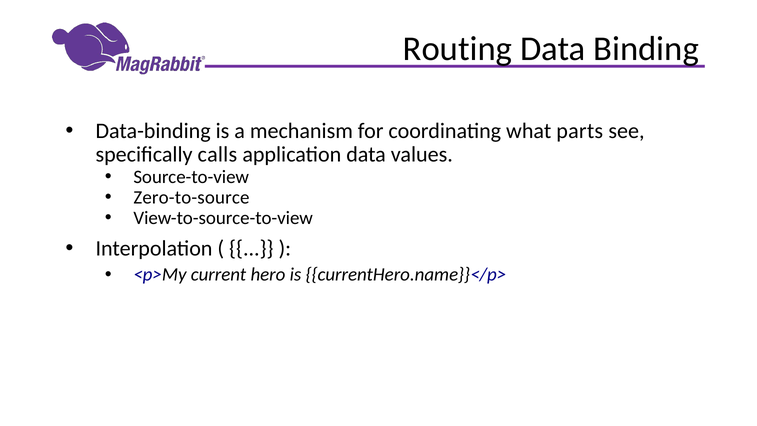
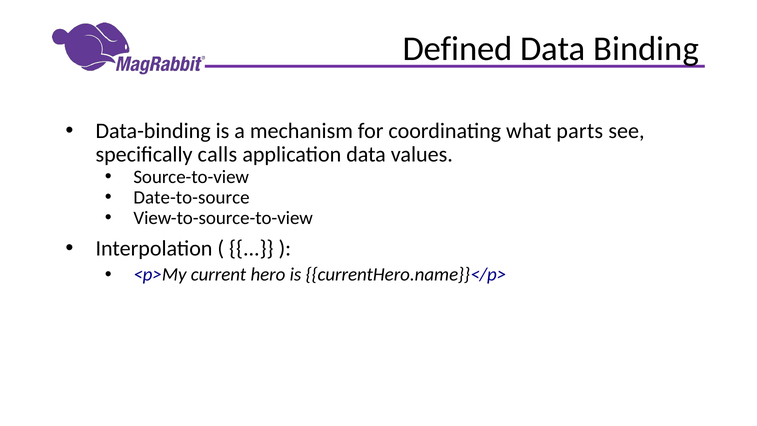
Routing: Routing -> Defined
Zero-to-source: Zero-to-source -> Date-to-source
